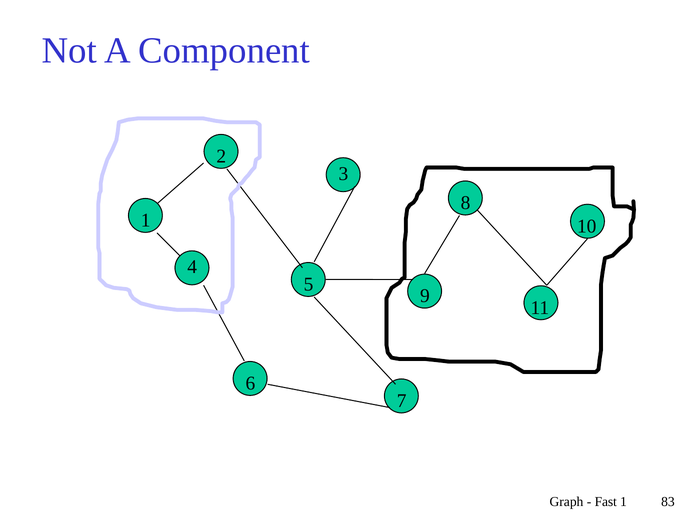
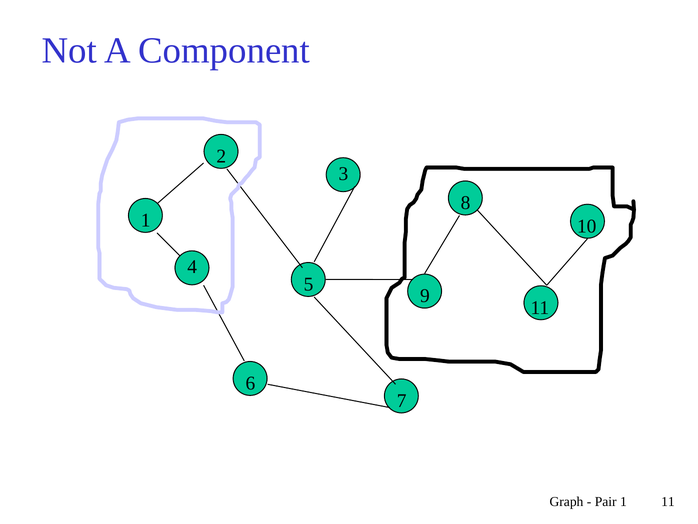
Fast: Fast -> Pair
1 83: 83 -> 11
